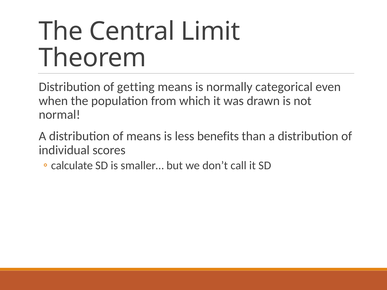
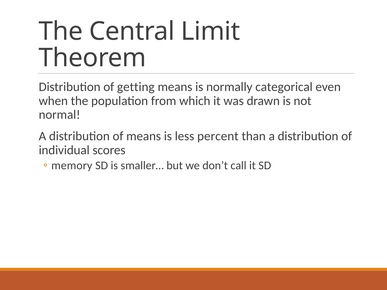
benefits: benefits -> percent
calculate: calculate -> memory
